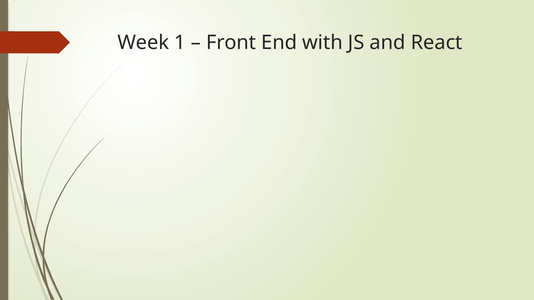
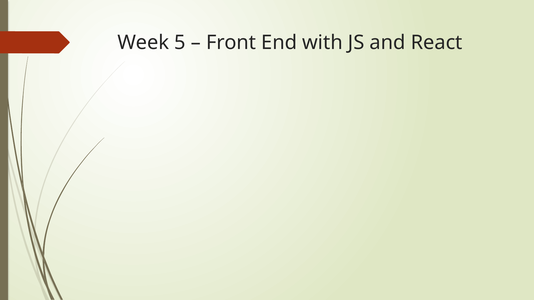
1: 1 -> 5
